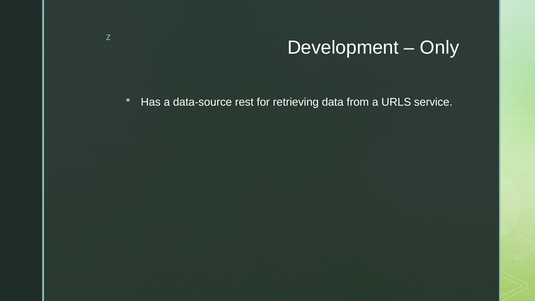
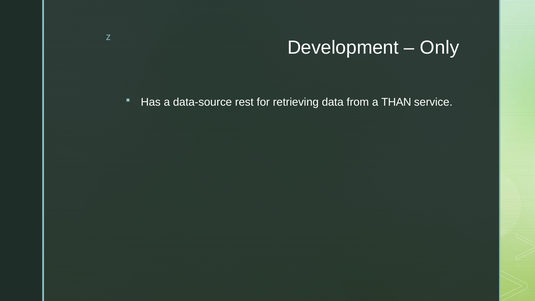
URLS: URLS -> THAN
